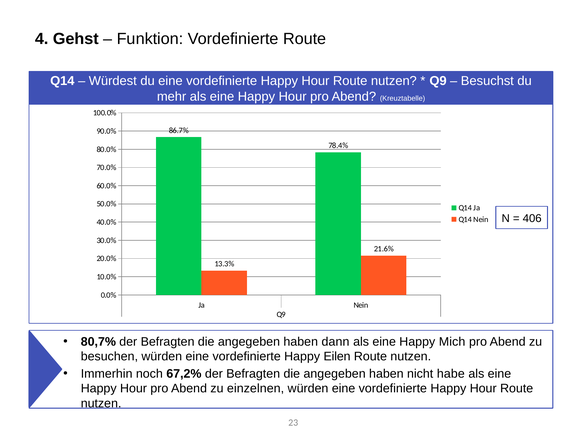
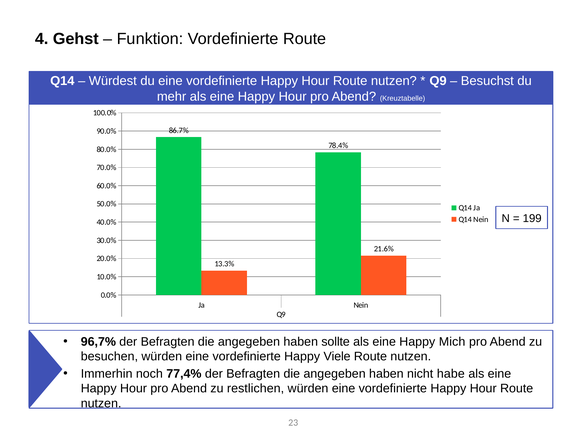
406: 406 -> 199
80,7%: 80,7% -> 96,7%
dann: dann -> sollte
Eilen: Eilen -> Viele
67,2%: 67,2% -> 77,4%
einzelnen: einzelnen -> restlichen
